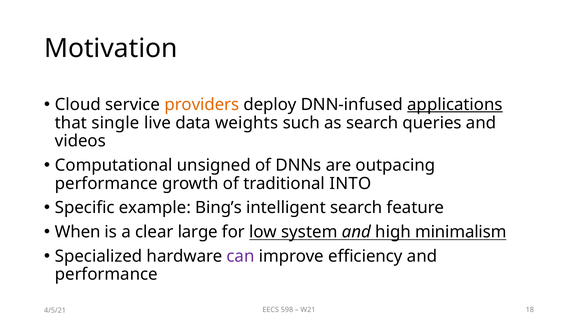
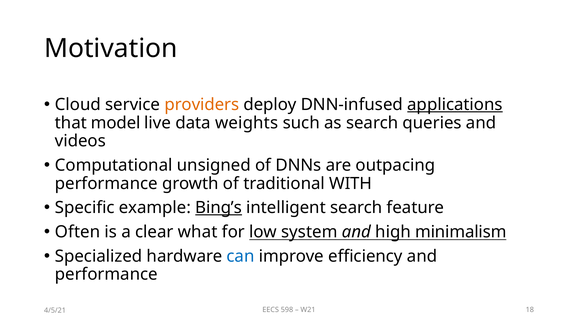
single: single -> model
INTO: INTO -> WITH
Bing’s underline: none -> present
When: When -> Often
large: large -> what
can colour: purple -> blue
